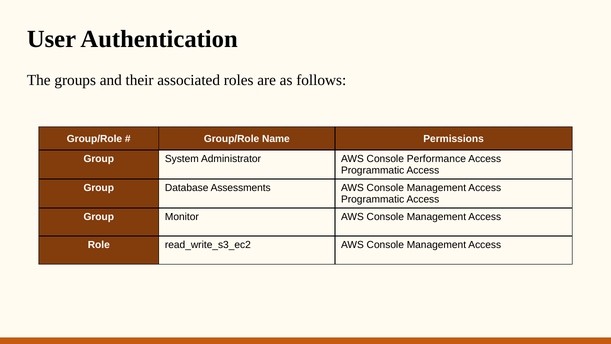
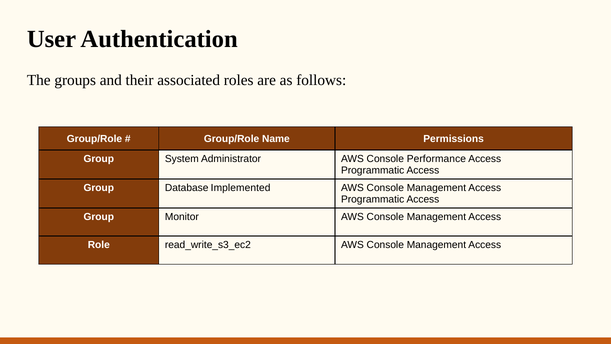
Assessments: Assessments -> Implemented
